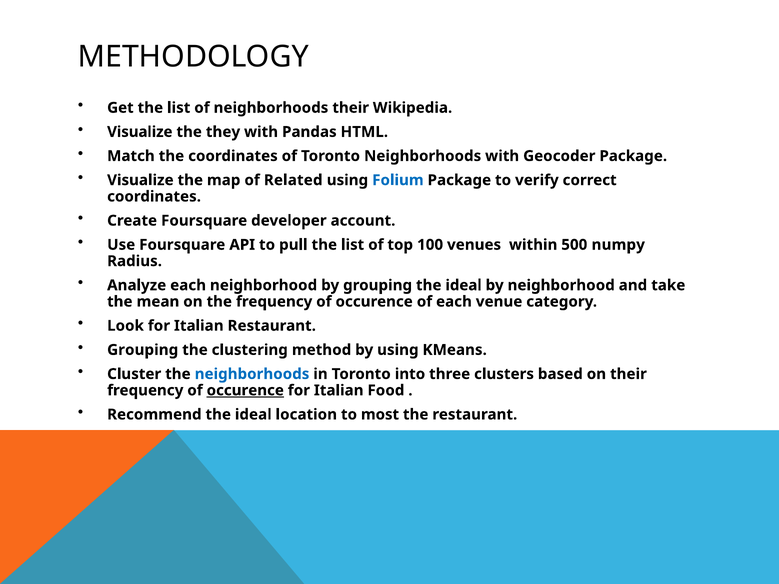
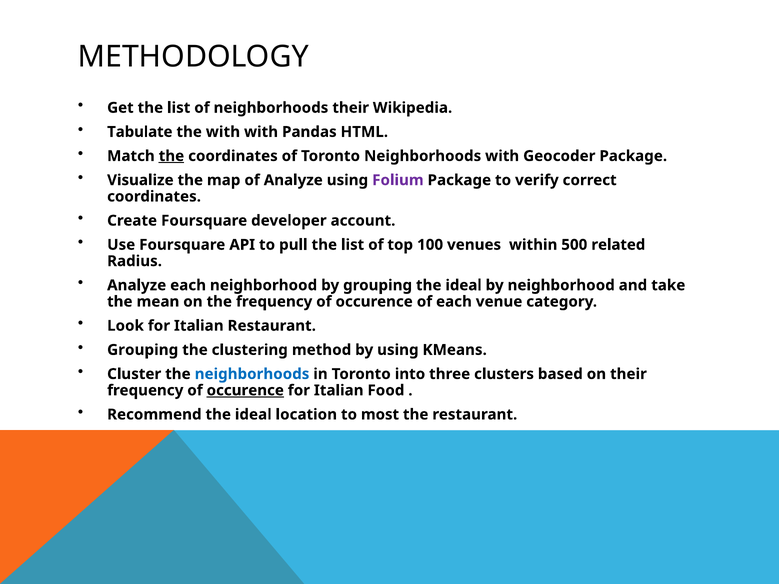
Visualize at (140, 132): Visualize -> Tabulate
the they: they -> with
the at (171, 156) underline: none -> present
of Related: Related -> Analyze
Folium colour: blue -> purple
numpy: numpy -> related
